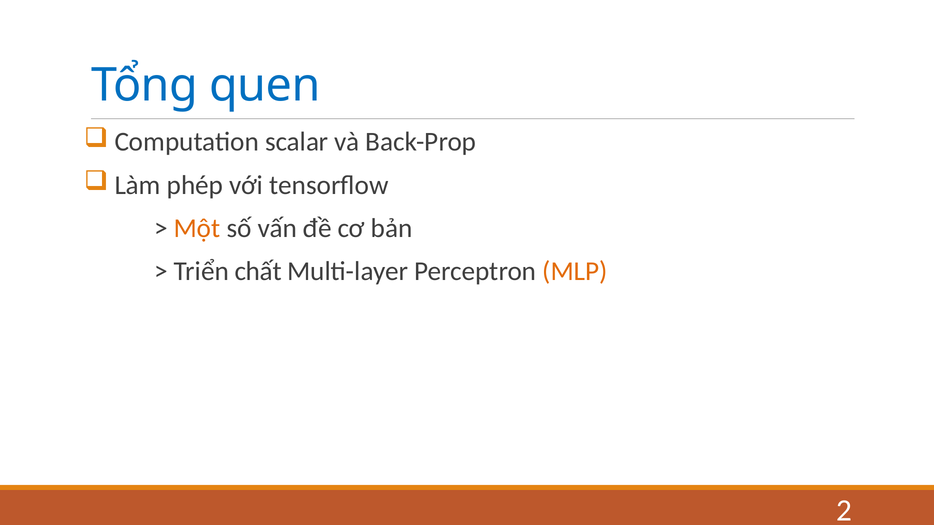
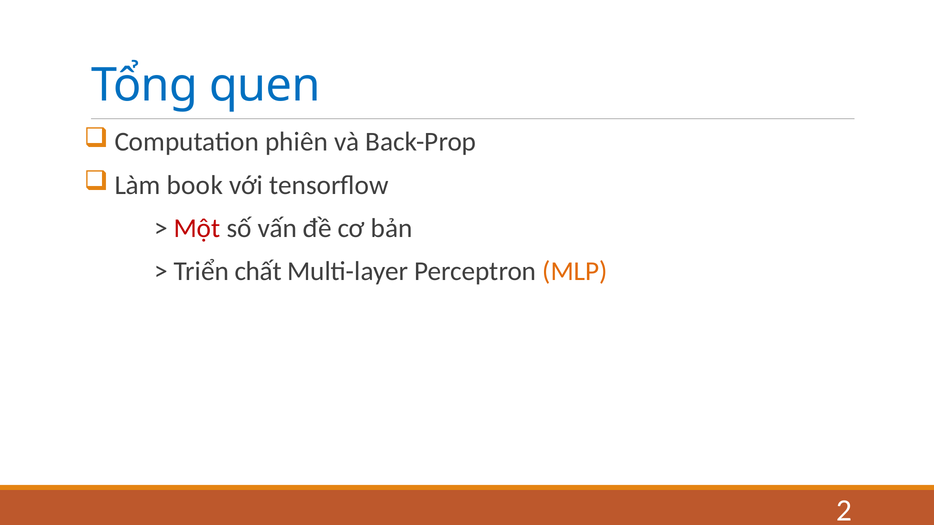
scalar: scalar -> phiên
phép: phép -> book
Một colour: orange -> red
